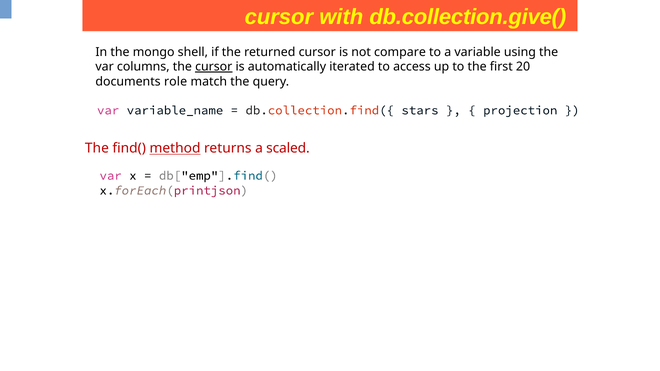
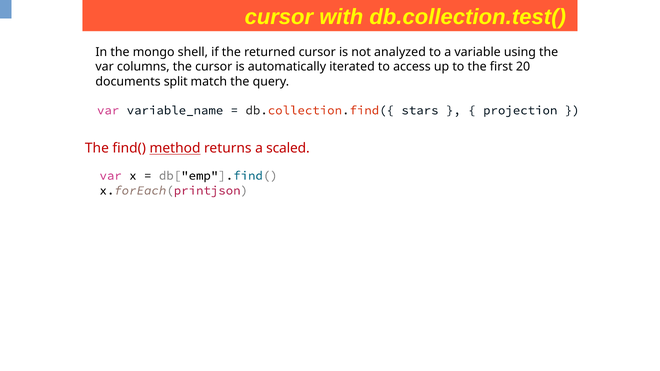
db.collection.give(: db.collection.give( -> db.collection.test(
compare: compare -> analyzed
cursor at (214, 67) underline: present -> none
role: role -> split
